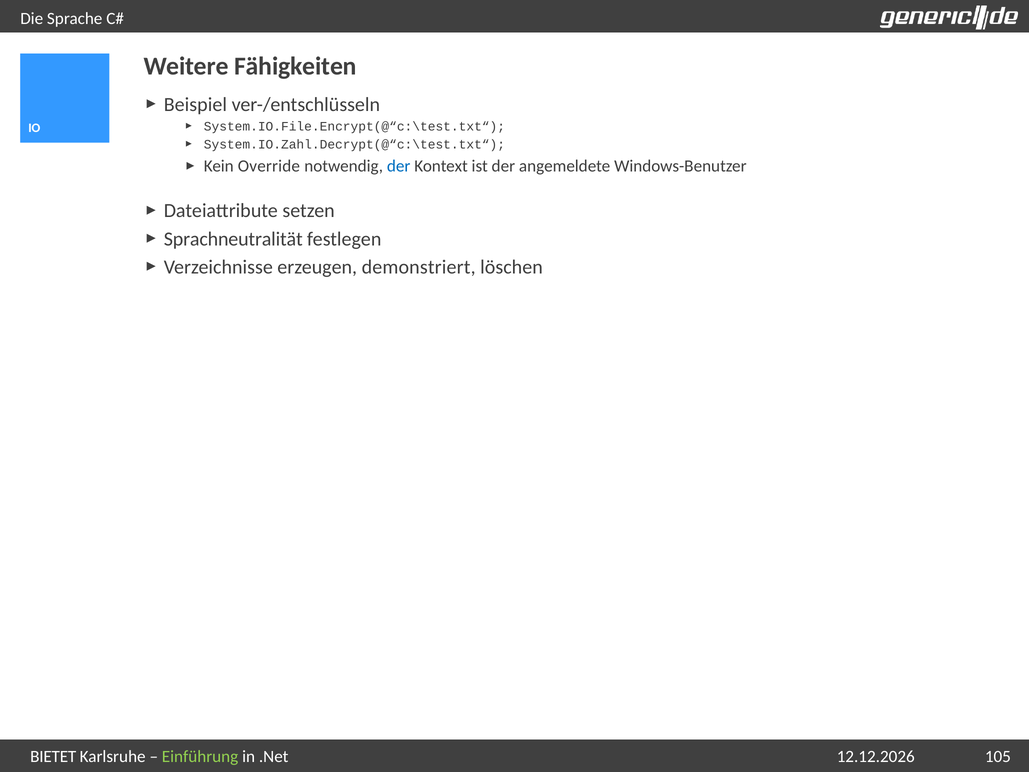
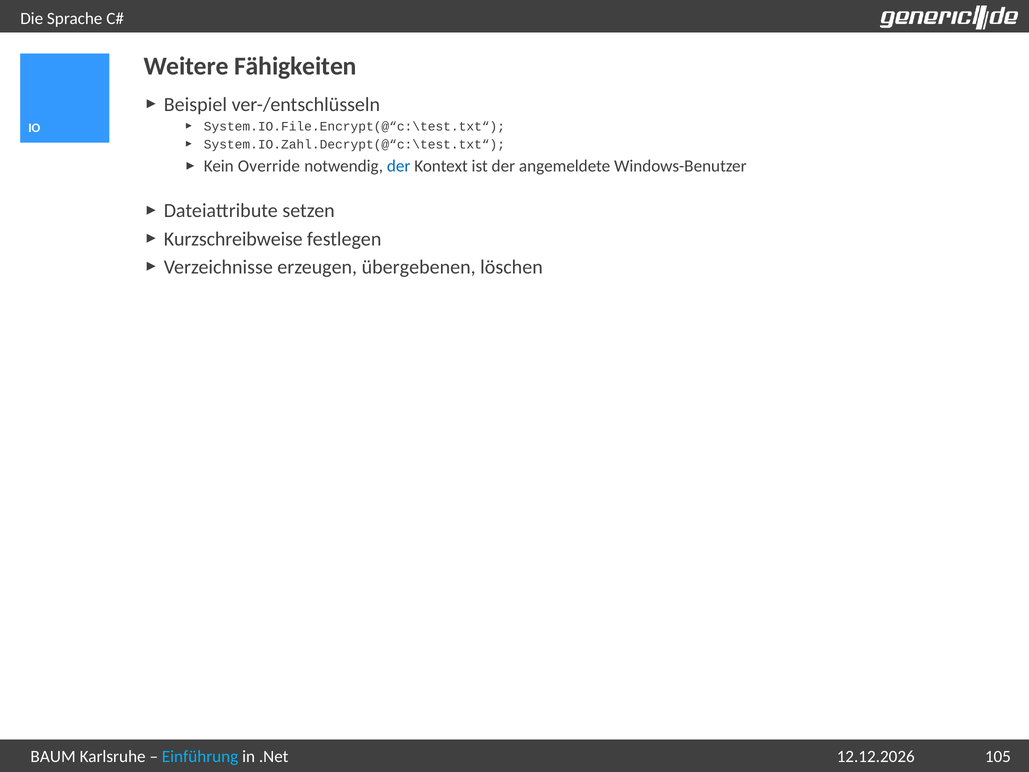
Sprachneutralität: Sprachneutralität -> Kurzschreibweise
demonstriert: demonstriert -> übergebenen
BIETET: BIETET -> BAUM
Einführung colour: light green -> light blue
